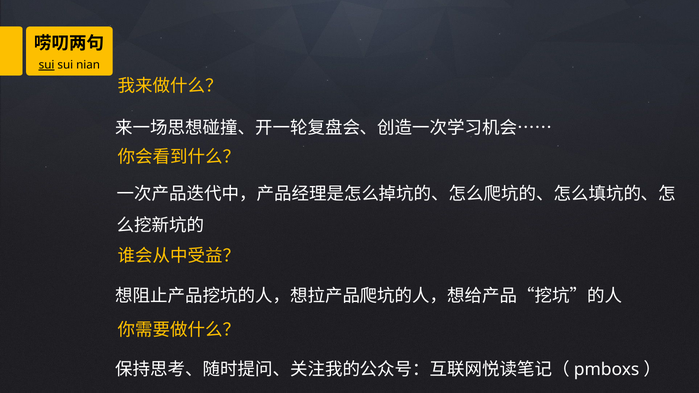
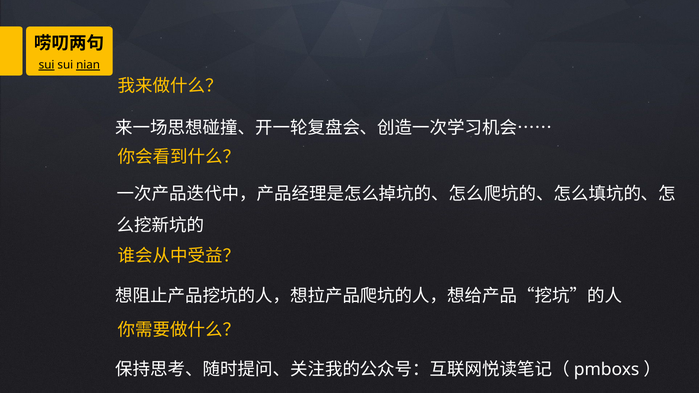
nian underline: none -> present
